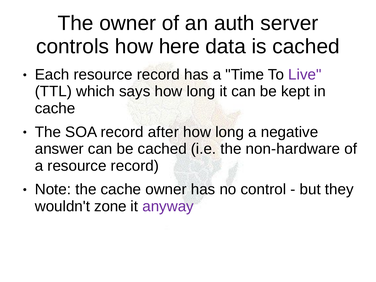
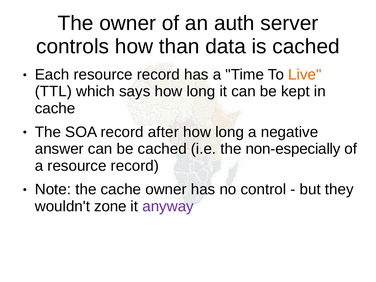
here: here -> than
Live colour: purple -> orange
non-hardware: non-hardware -> non-especially
